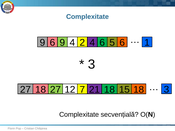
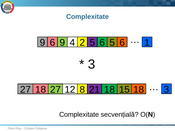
2 4: 4 -> 5
7: 7 -> 8
